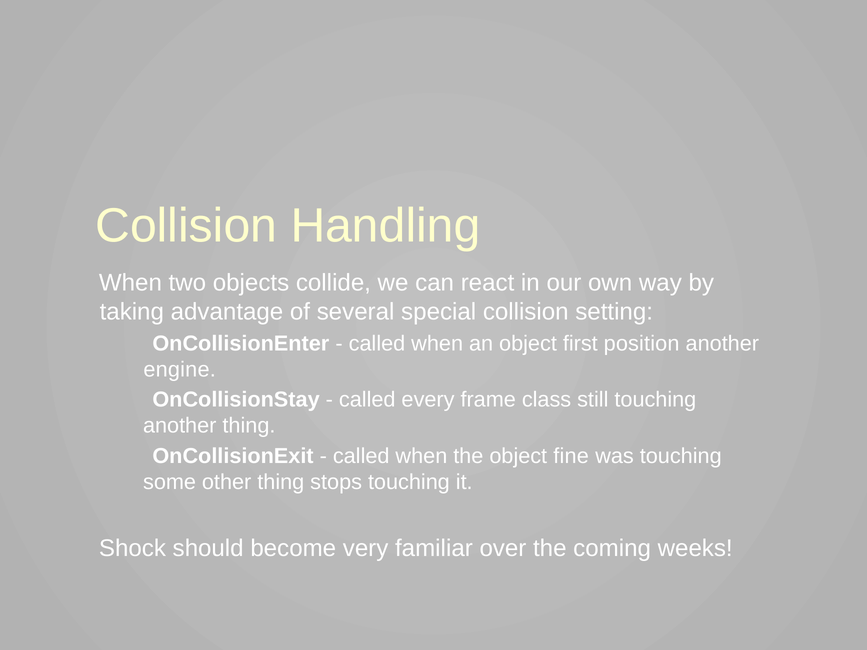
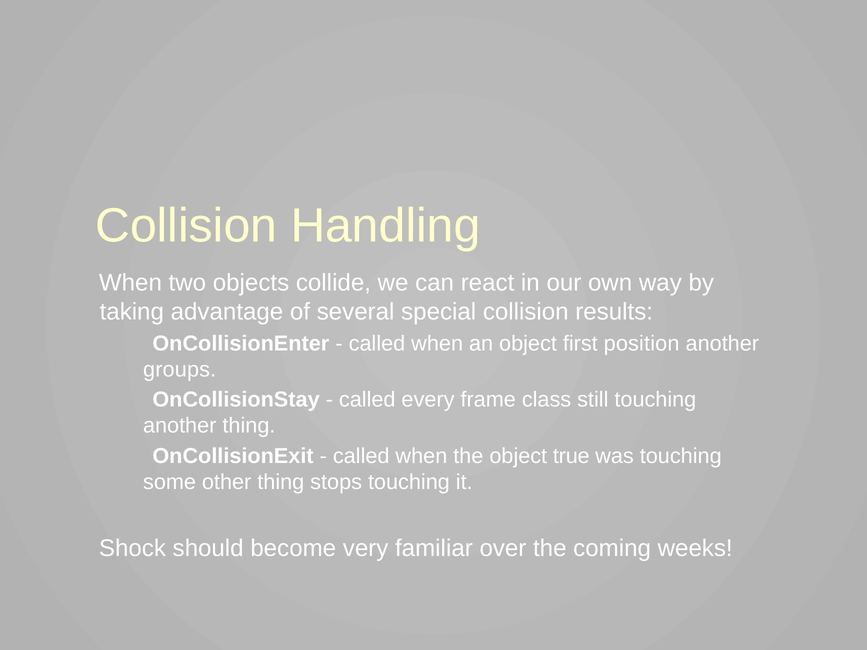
setting: setting -> results
engine: engine -> groups
fine: fine -> true
